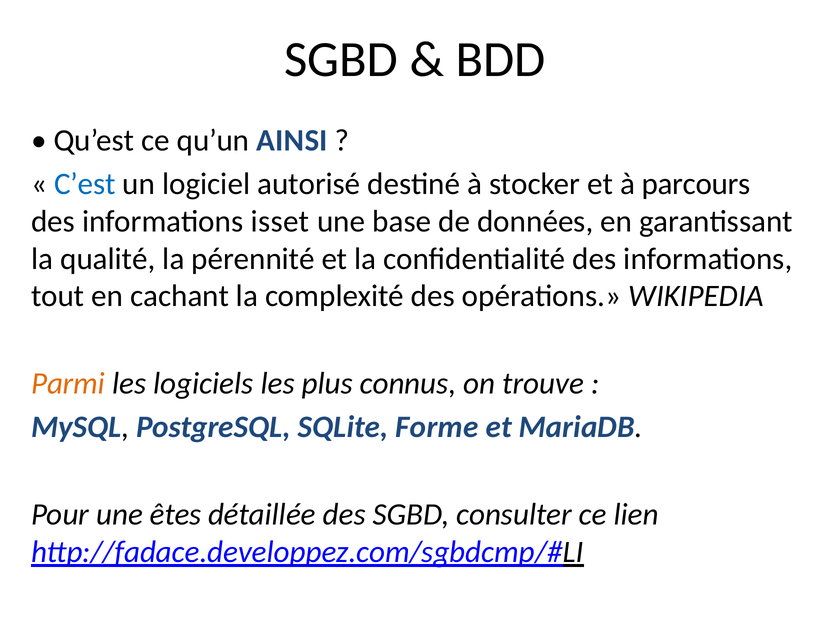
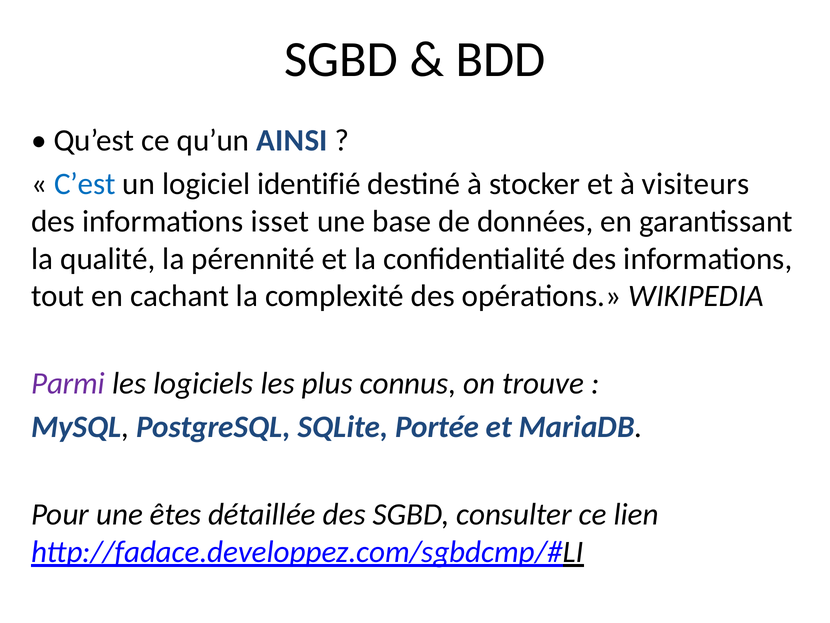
autorisé: autorisé -> identifié
parcours: parcours -> visiteurs
Parmi colour: orange -> purple
Forme: Forme -> Portée
